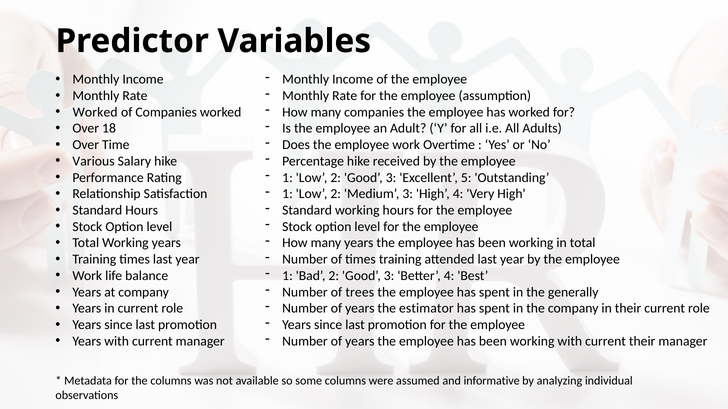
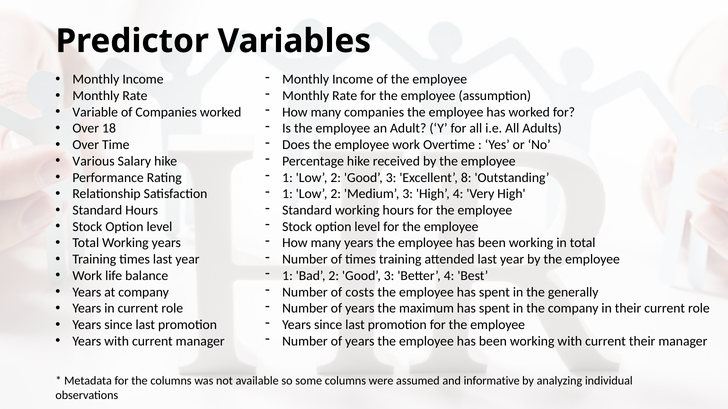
Worked at (95, 112): Worked -> Variable
5: 5 -> 8
trees: trees -> costs
estimator: estimator -> maximum
